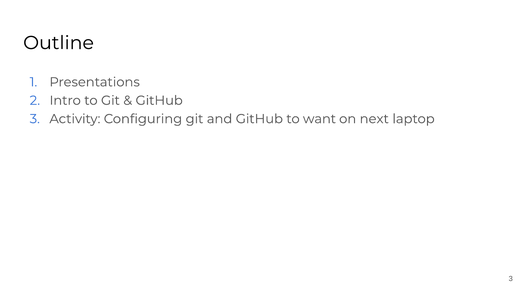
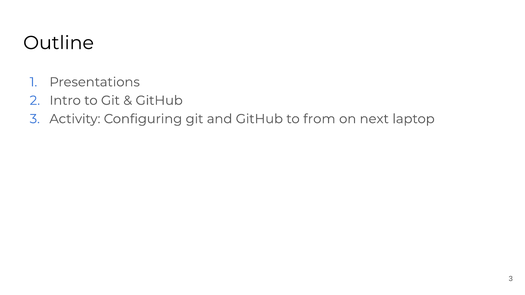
want: want -> from
